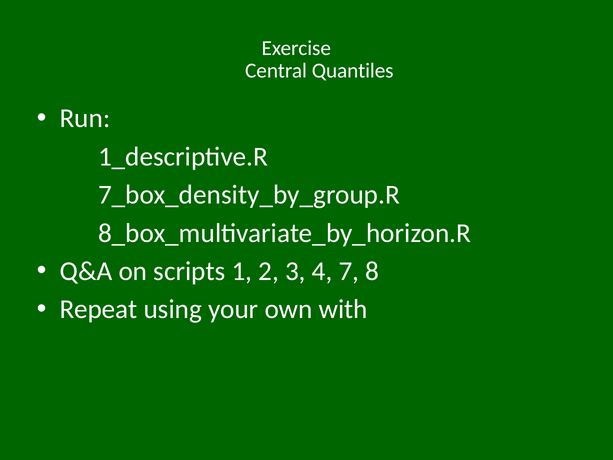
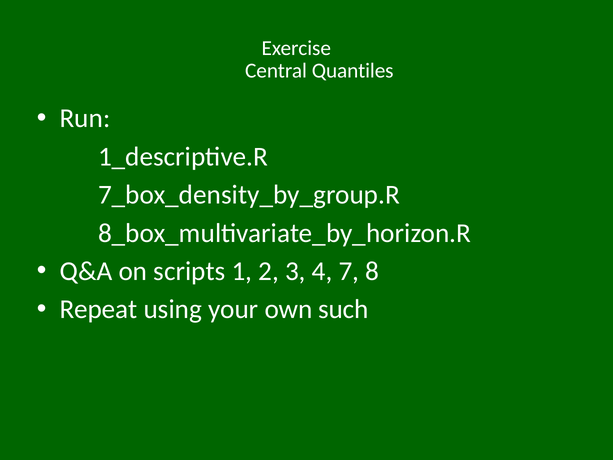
with: with -> such
